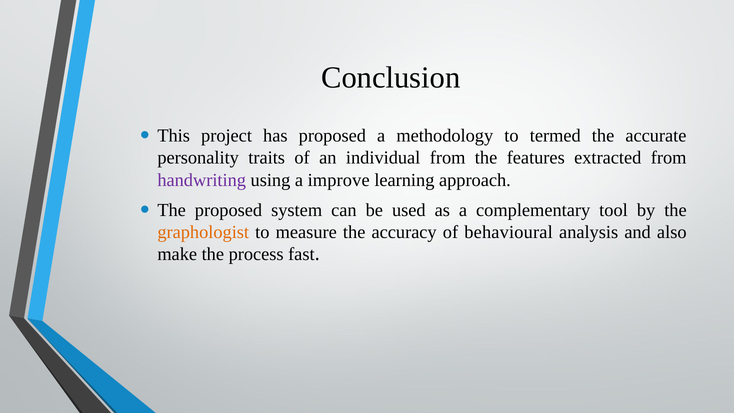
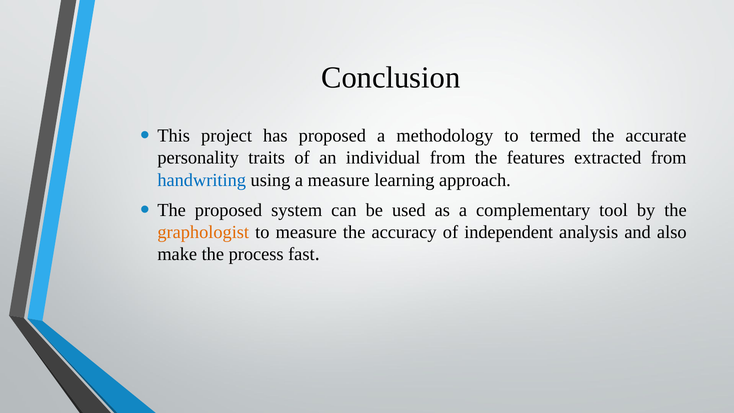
handwriting colour: purple -> blue
a improve: improve -> measure
behavioural: behavioural -> independent
